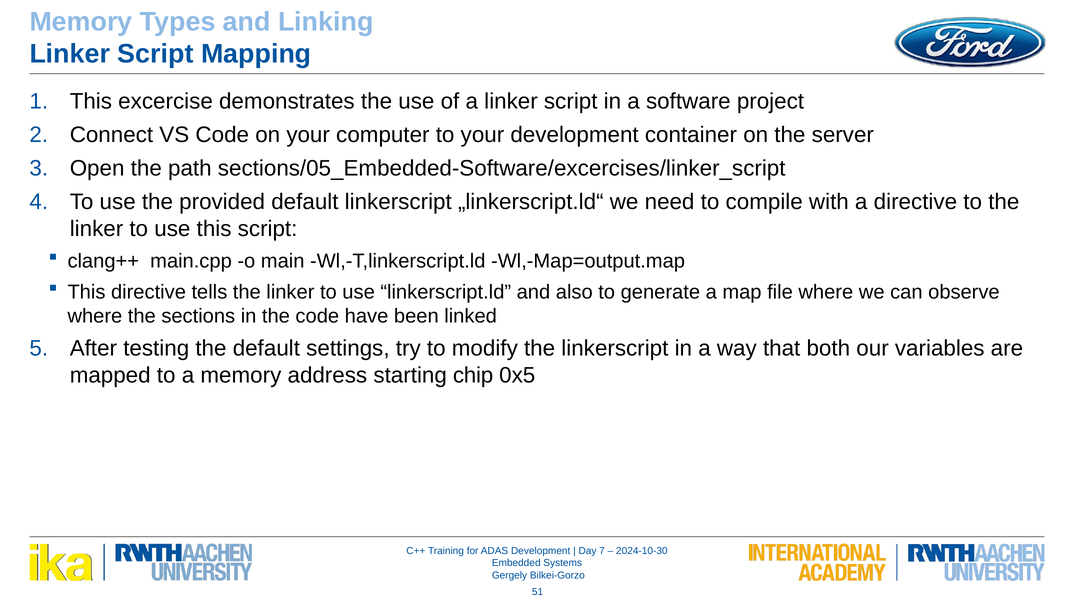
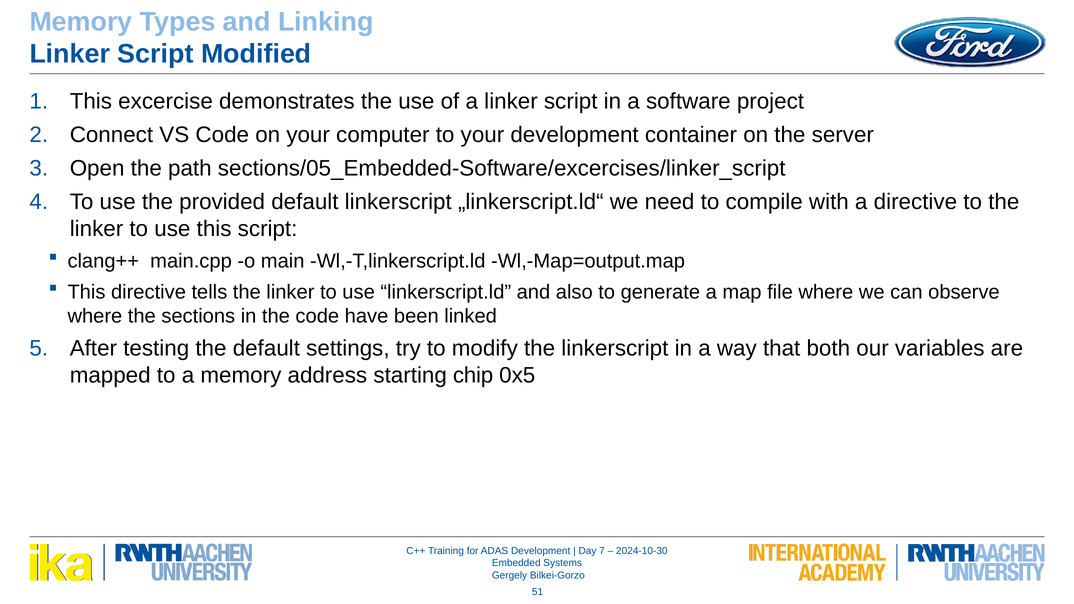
Mapping: Mapping -> Modified
